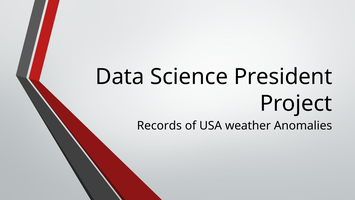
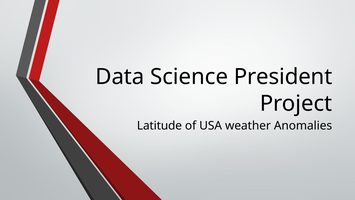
Records: Records -> Latitude
